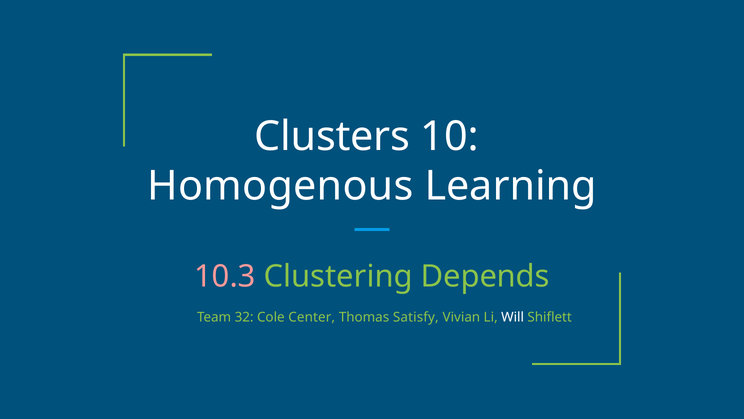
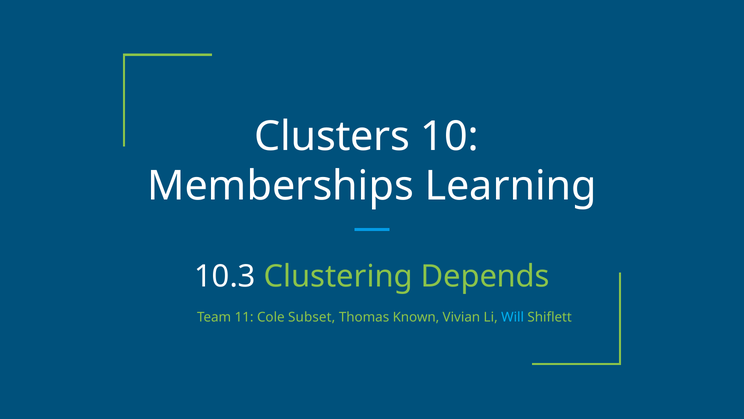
Homogenous: Homogenous -> Memberships
10.3 colour: pink -> white
32: 32 -> 11
Center: Center -> Subset
Satisfy: Satisfy -> Known
Will colour: white -> light blue
